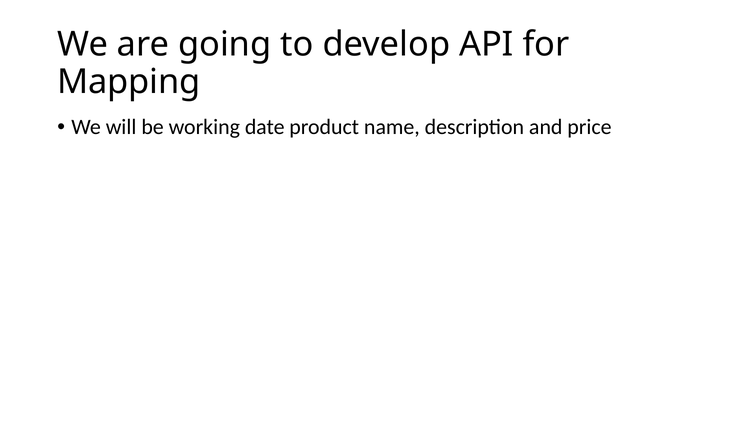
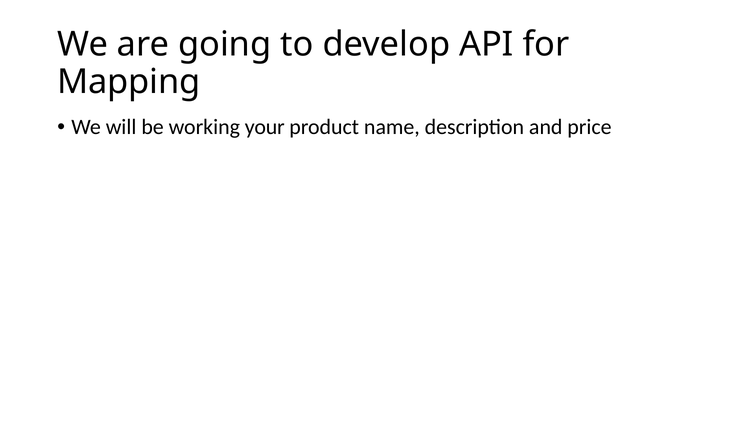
date: date -> your
